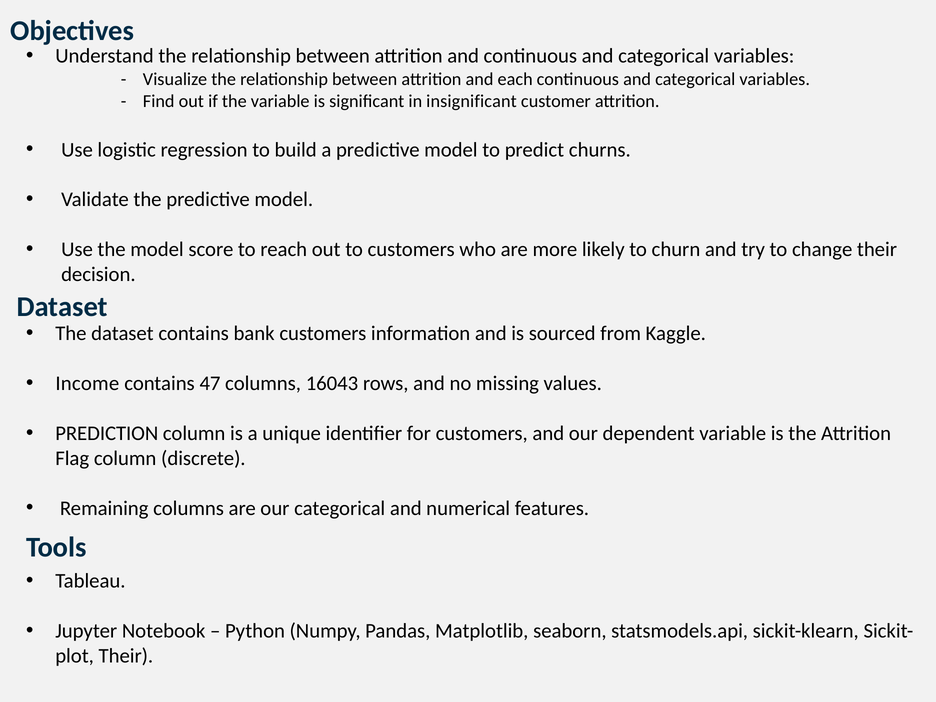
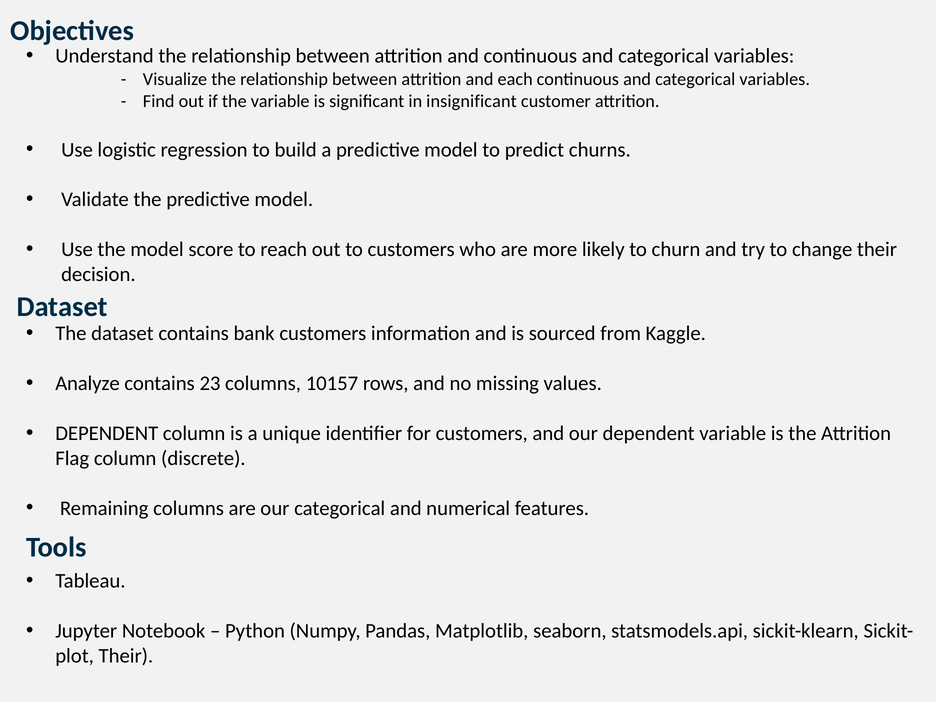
Income: Income -> Analyze
47: 47 -> 23
16043: 16043 -> 10157
PREDICTION at (107, 433): PREDICTION -> DEPENDENT
